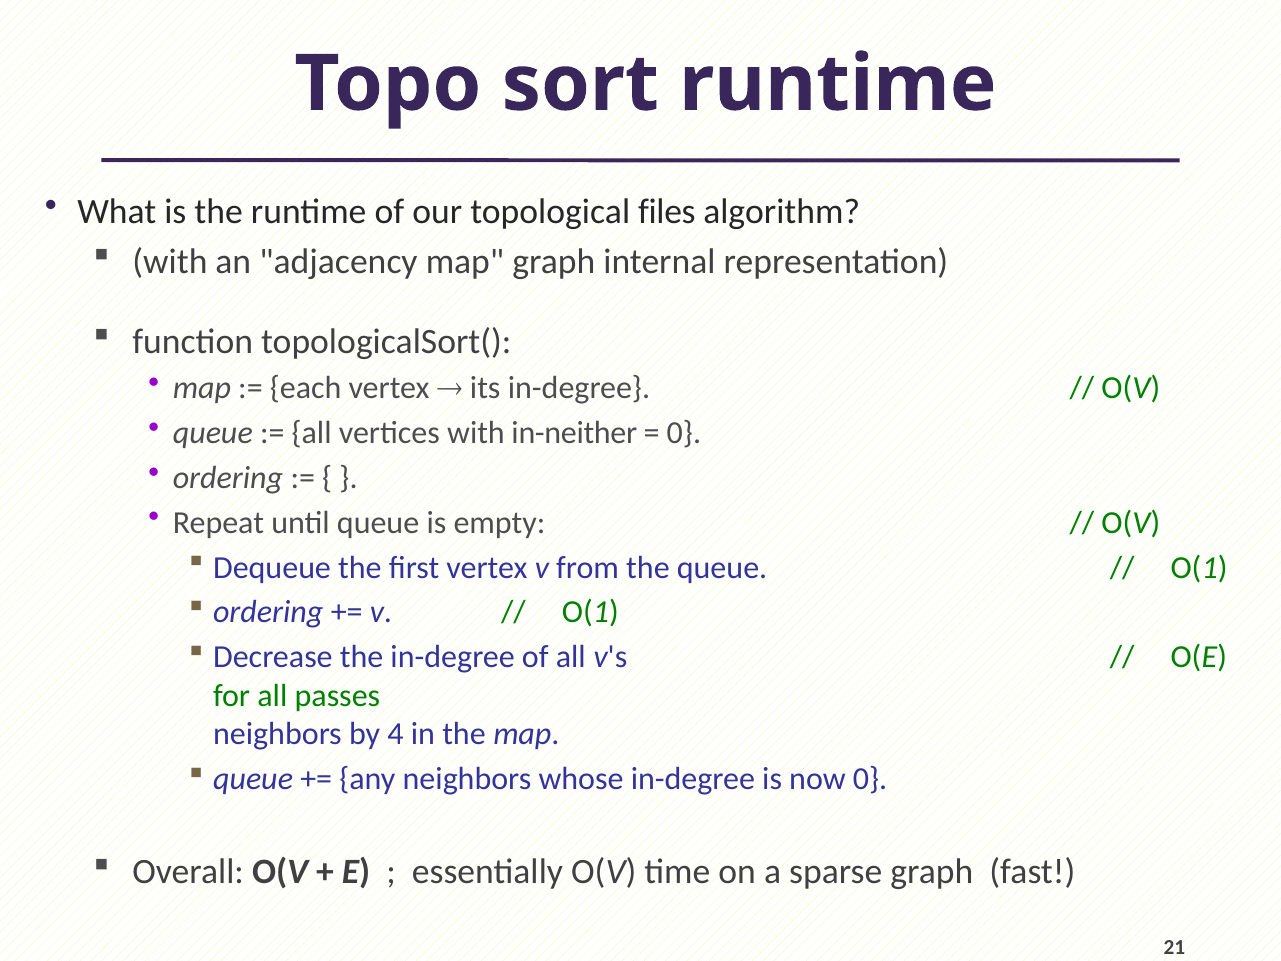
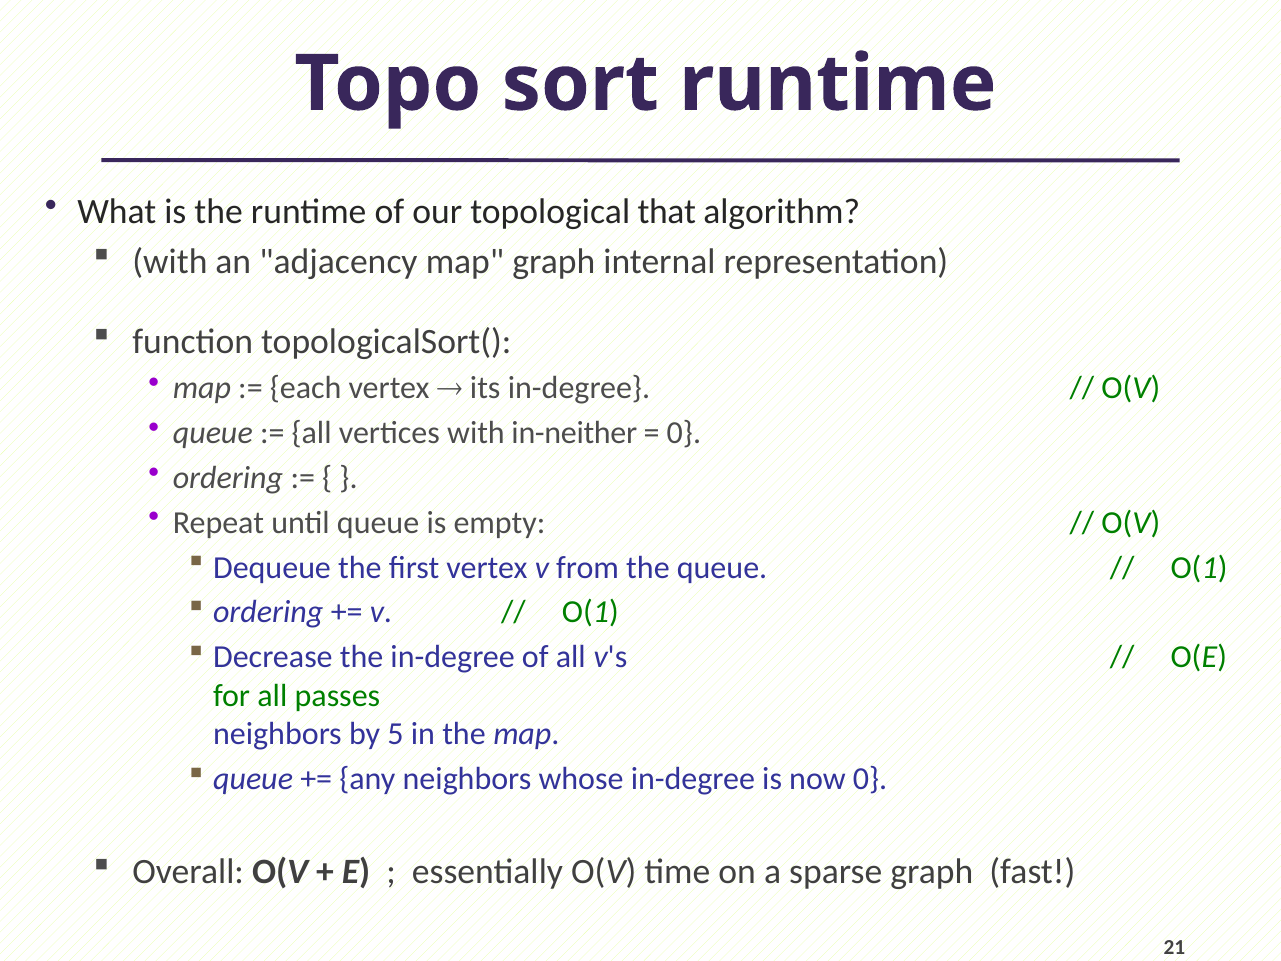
files: files -> that
4: 4 -> 5
